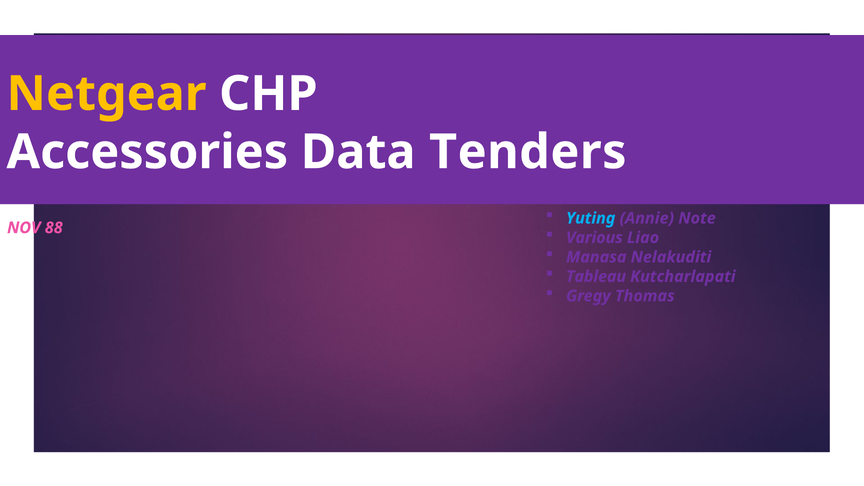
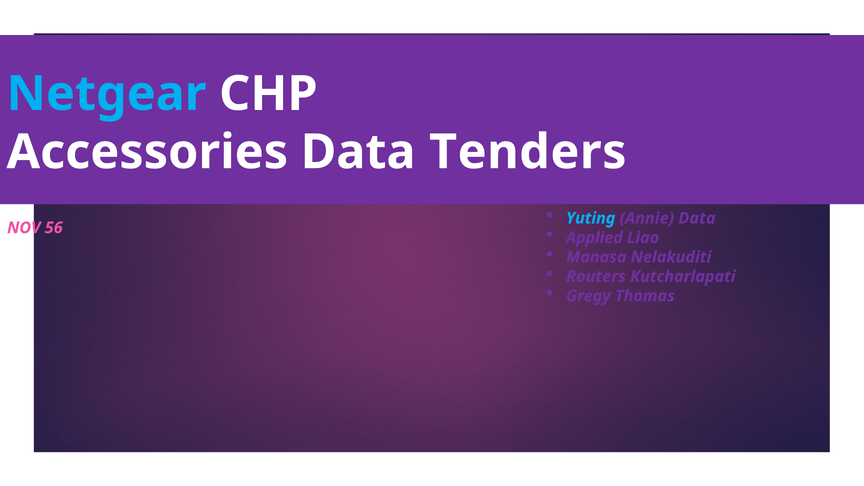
Netgear colour: yellow -> light blue
Annie Note: Note -> Data
88: 88 -> 56
Various: Various -> Applied
Tableau: Tableau -> Routers
